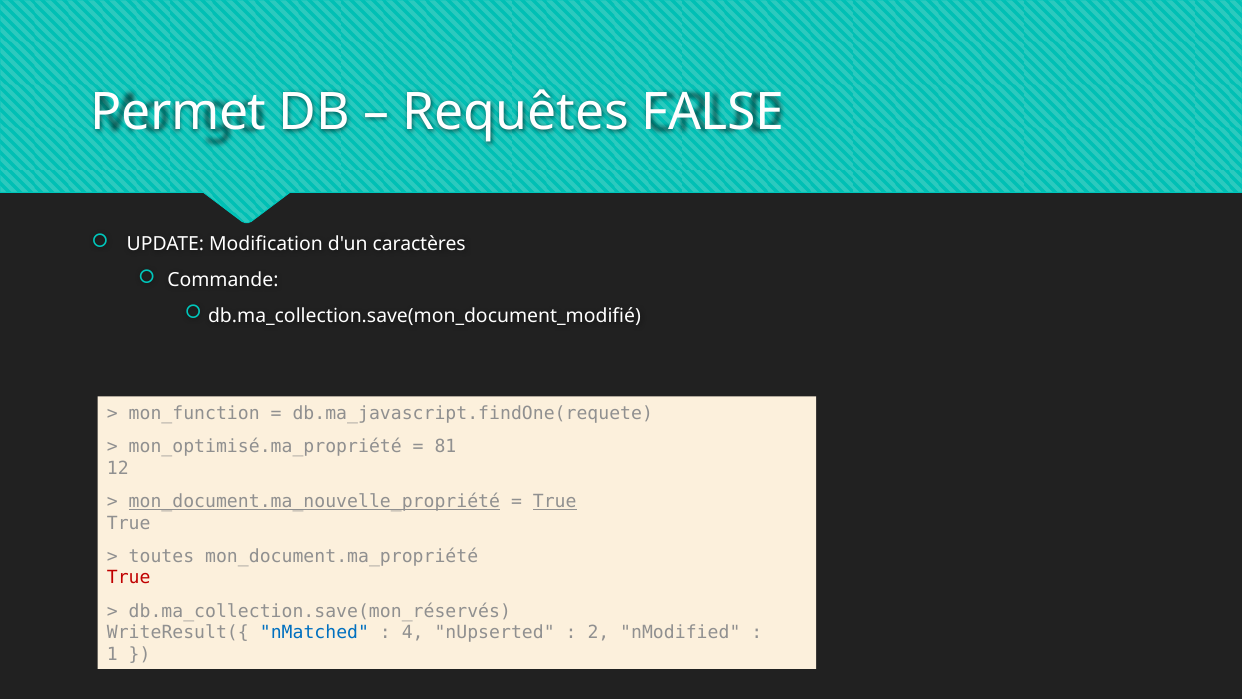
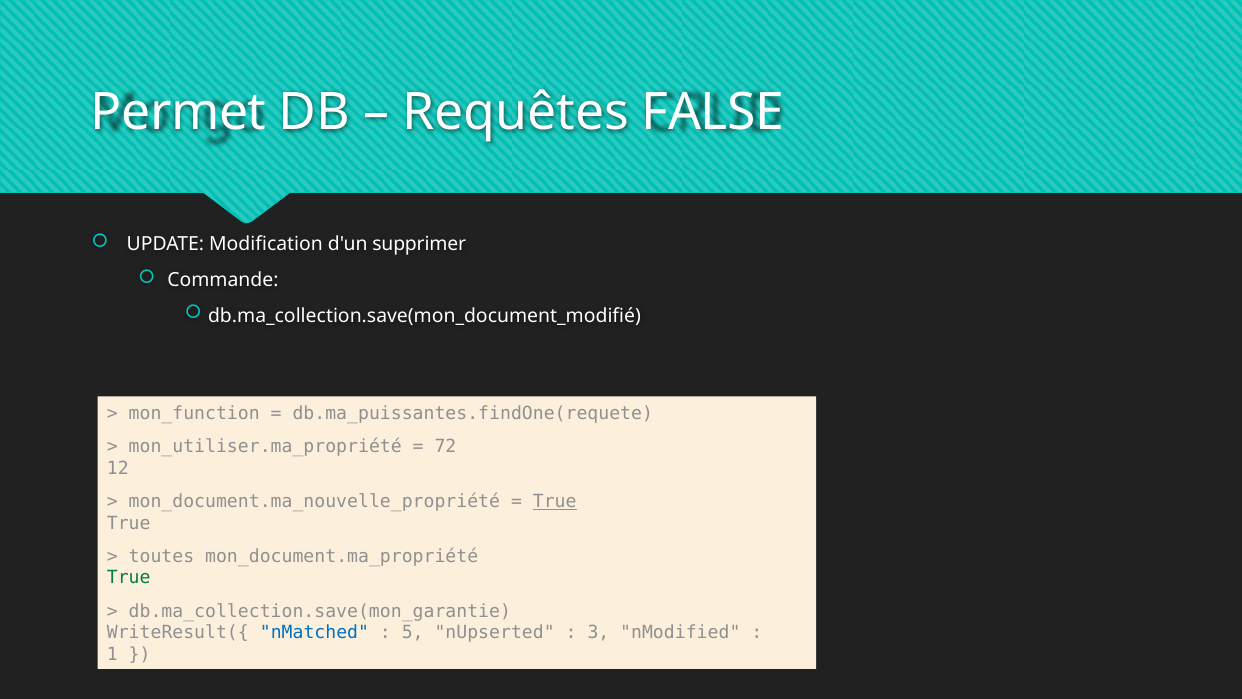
caractères: caractères -> supprimer
db.ma_javascript.findOne(requete: db.ma_javascript.findOne(requete -> db.ma_puissantes.findOne(requete
mon_optimisé.ma_propriété: mon_optimisé.ma_propriété -> mon_utiliser.ma_propriété
81: 81 -> 72
mon_document.ma_nouvelle_propriété underline: present -> none
True at (129, 578) colour: red -> green
db.ma_collection.save(mon_réservés: db.ma_collection.save(mon_réservés -> db.ma_collection.save(mon_garantie
4: 4 -> 5
2: 2 -> 3
